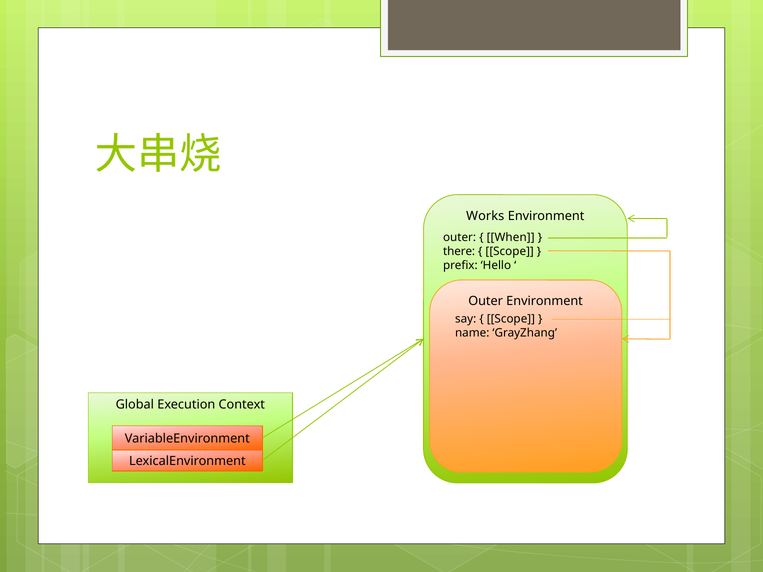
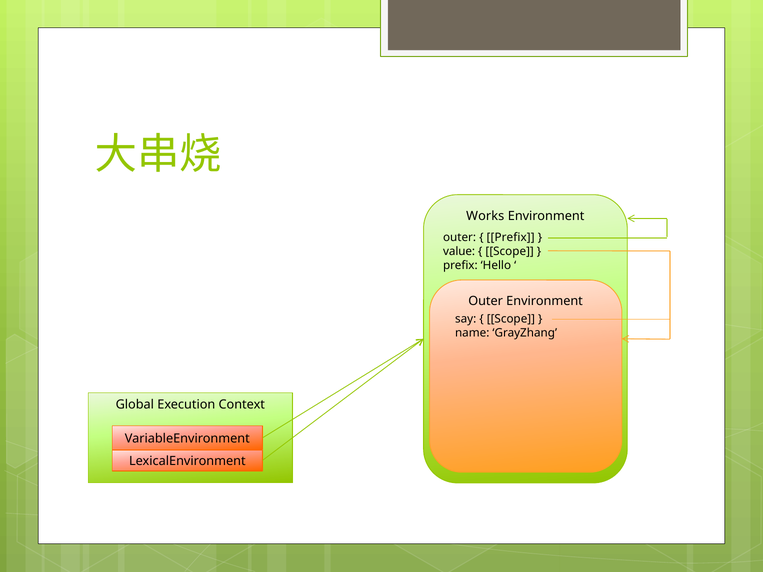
When at (511, 238): When -> Prefix
there: there -> value
